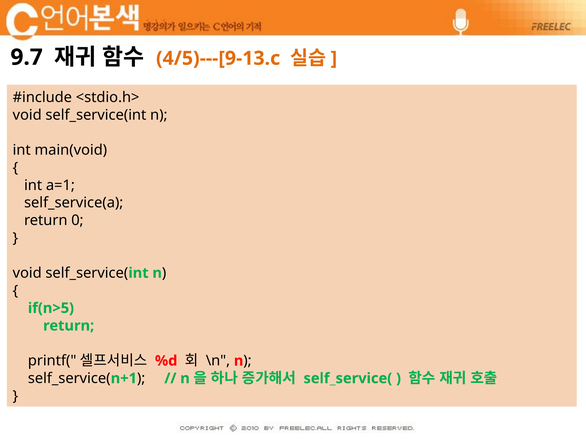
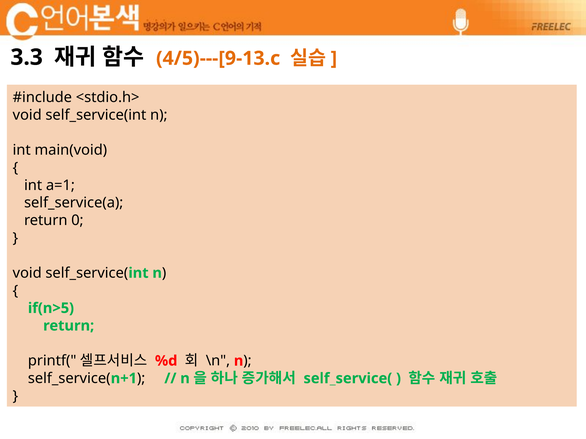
9.7: 9.7 -> 3.3
